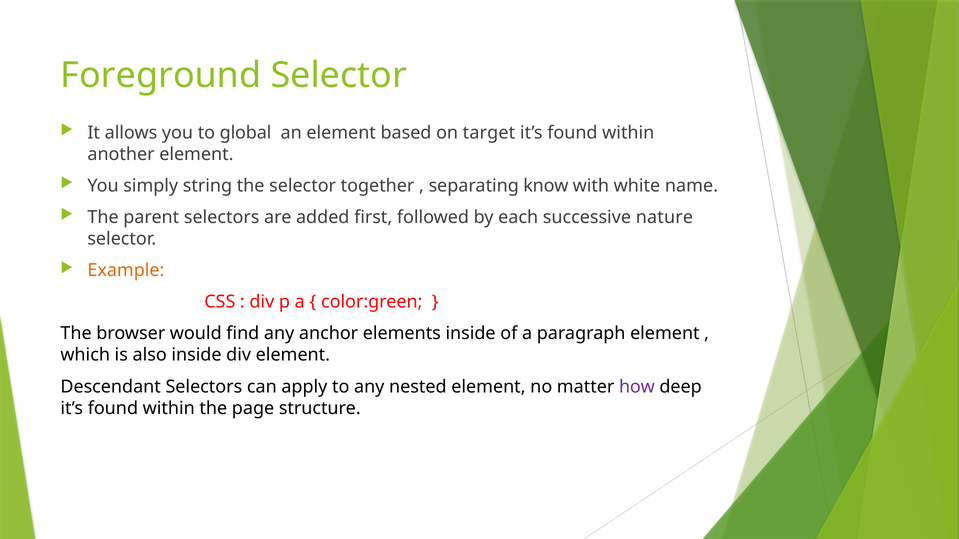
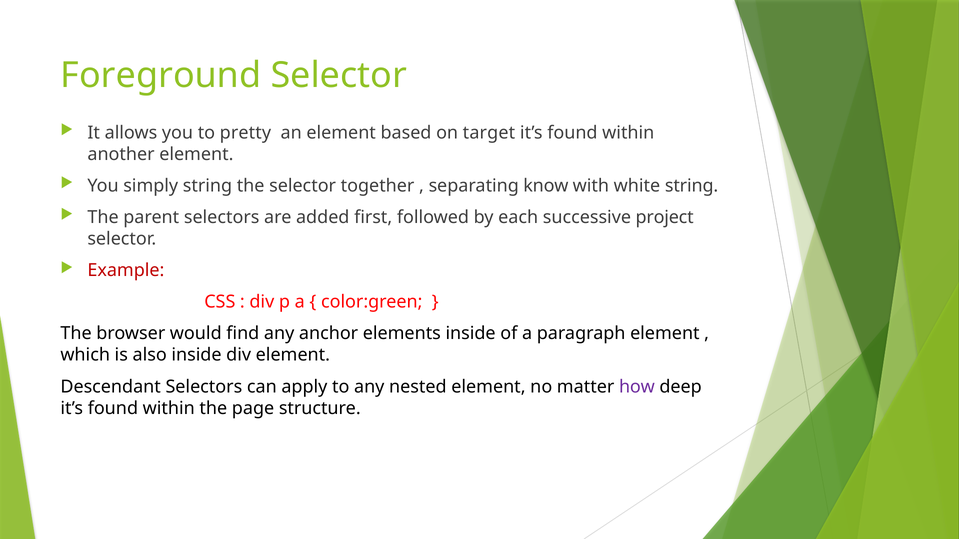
global: global -> pretty
white name: name -> string
nature: nature -> project
Example colour: orange -> red
